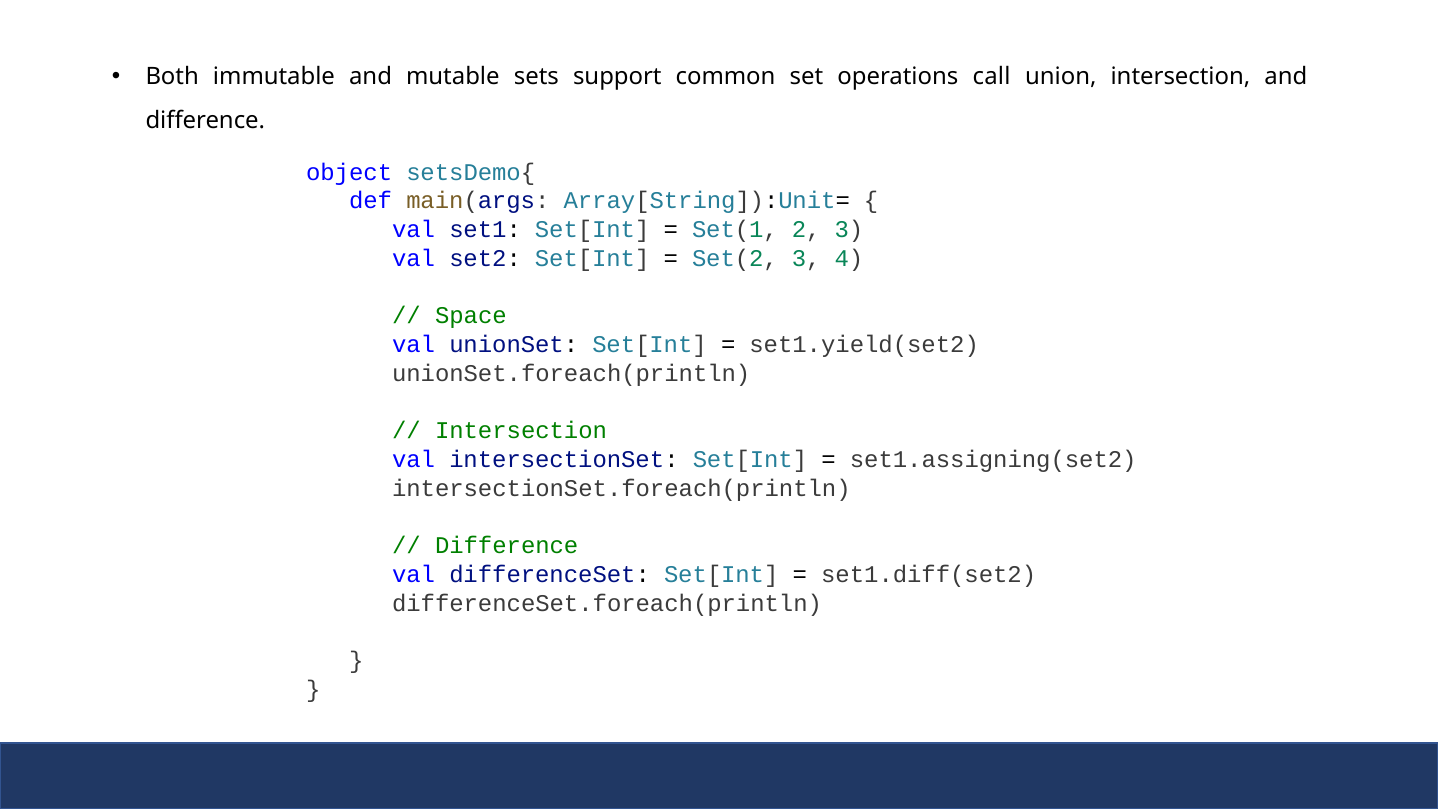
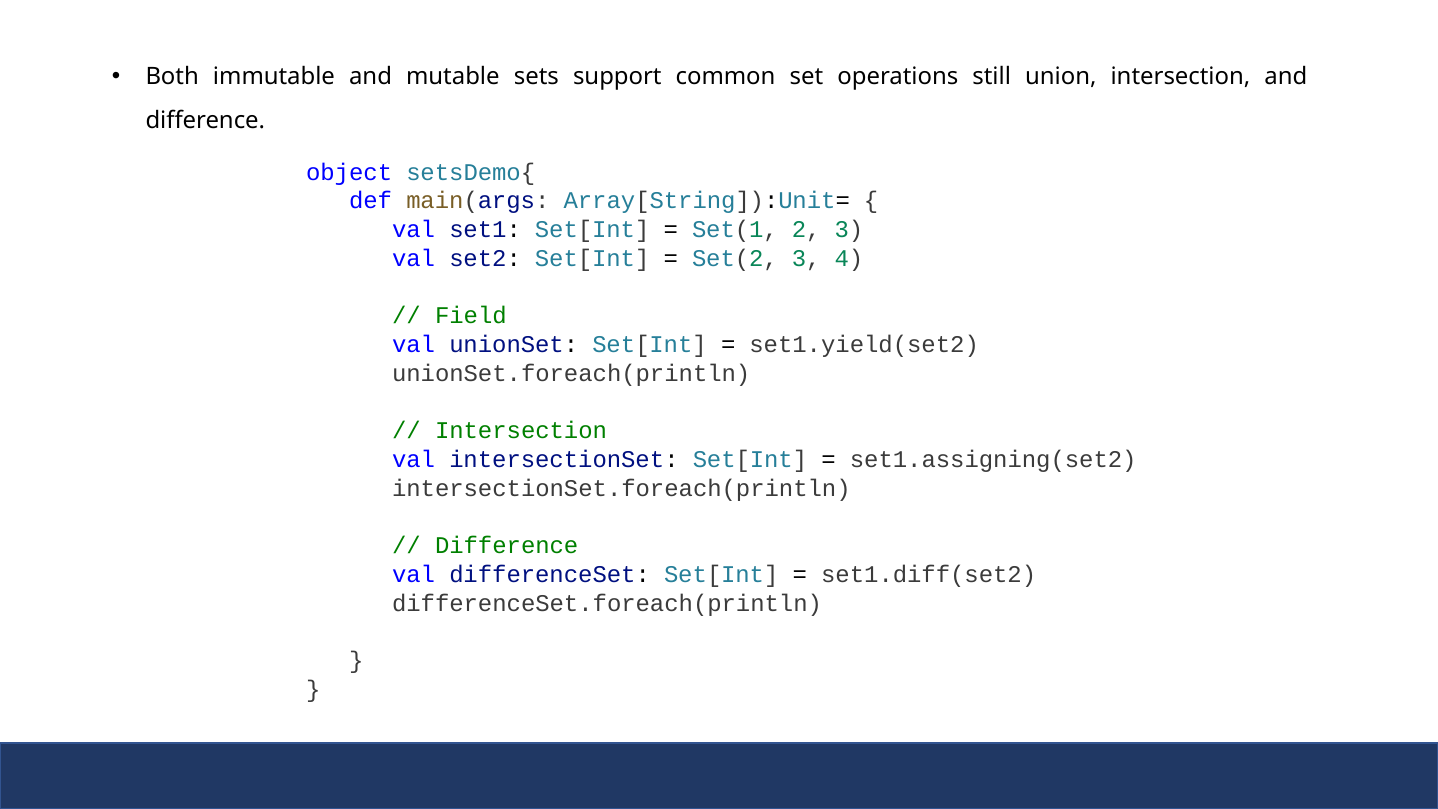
call: call -> still
Space: Space -> Field
